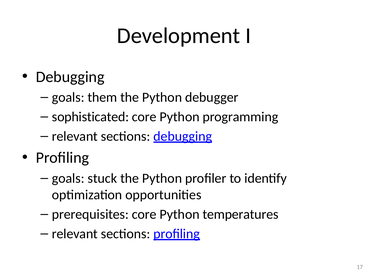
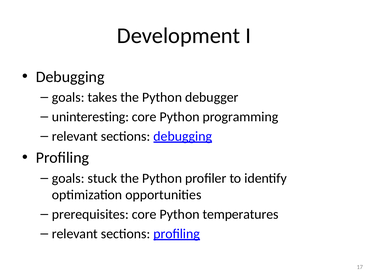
them: them -> takes
sophisticated: sophisticated -> uninteresting
